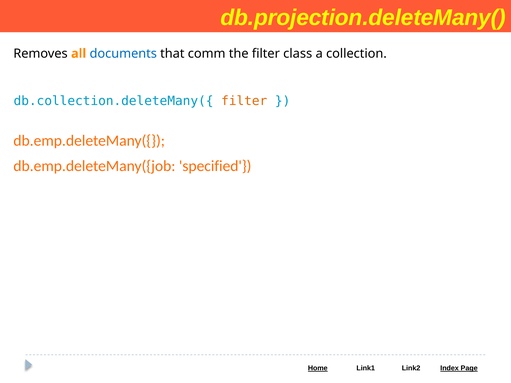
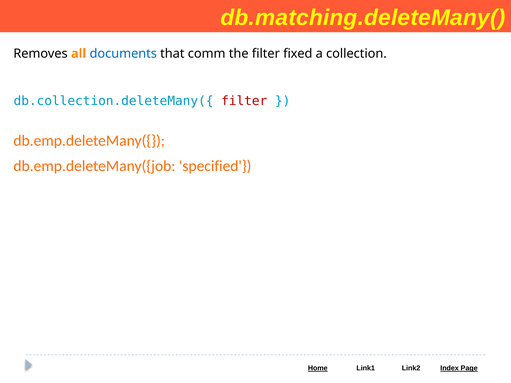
db.projection.deleteMany(: db.projection.deleteMany( -> db.matching.deleteMany(
class: class -> fixed
filter at (244, 101) colour: orange -> red
